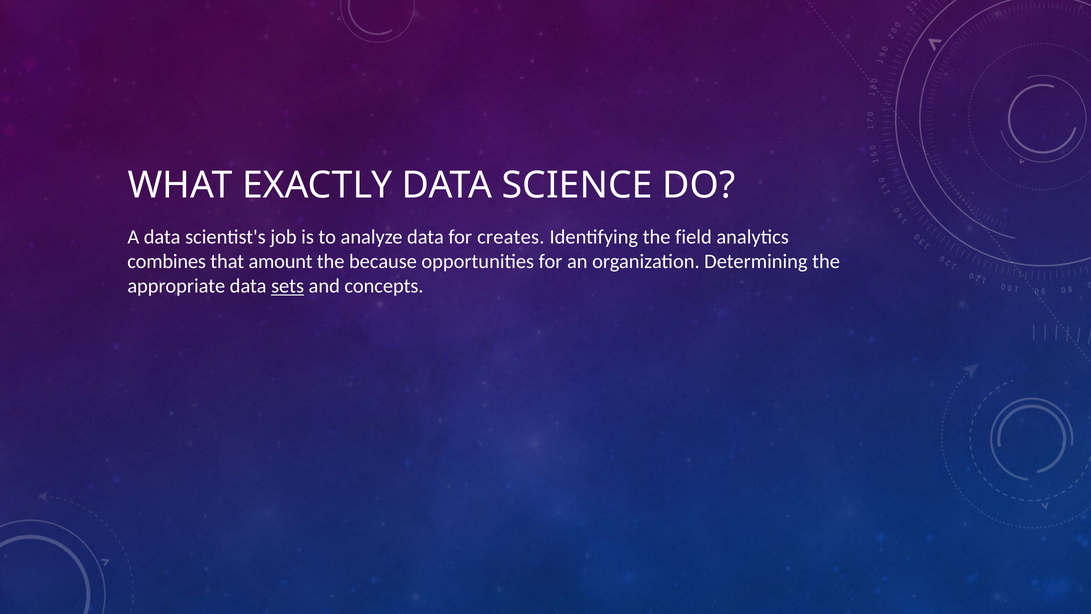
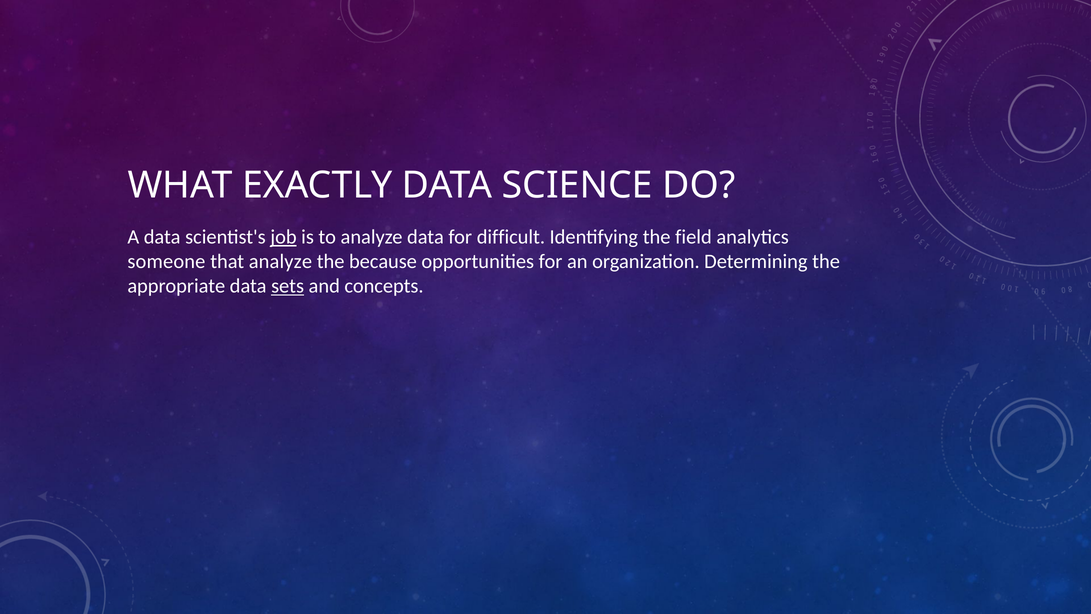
job underline: none -> present
creates: creates -> difficult
combines: combines -> someone
that amount: amount -> analyze
